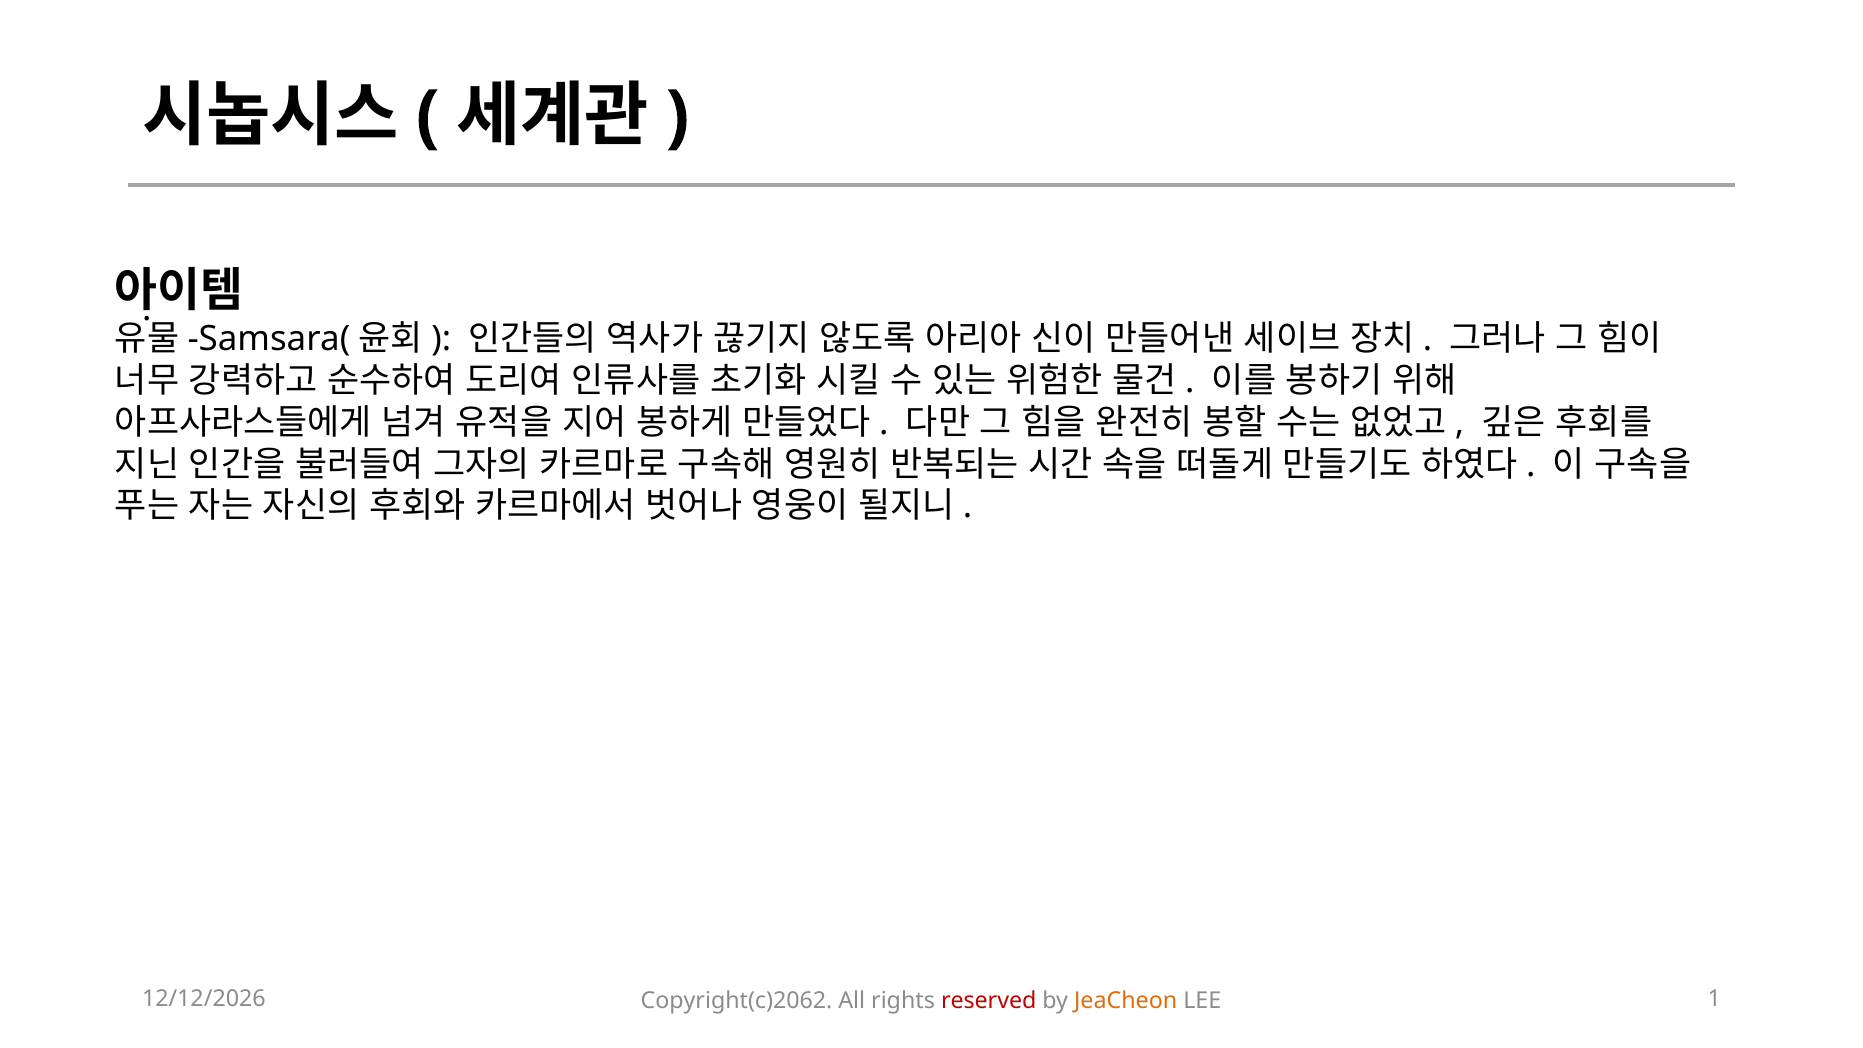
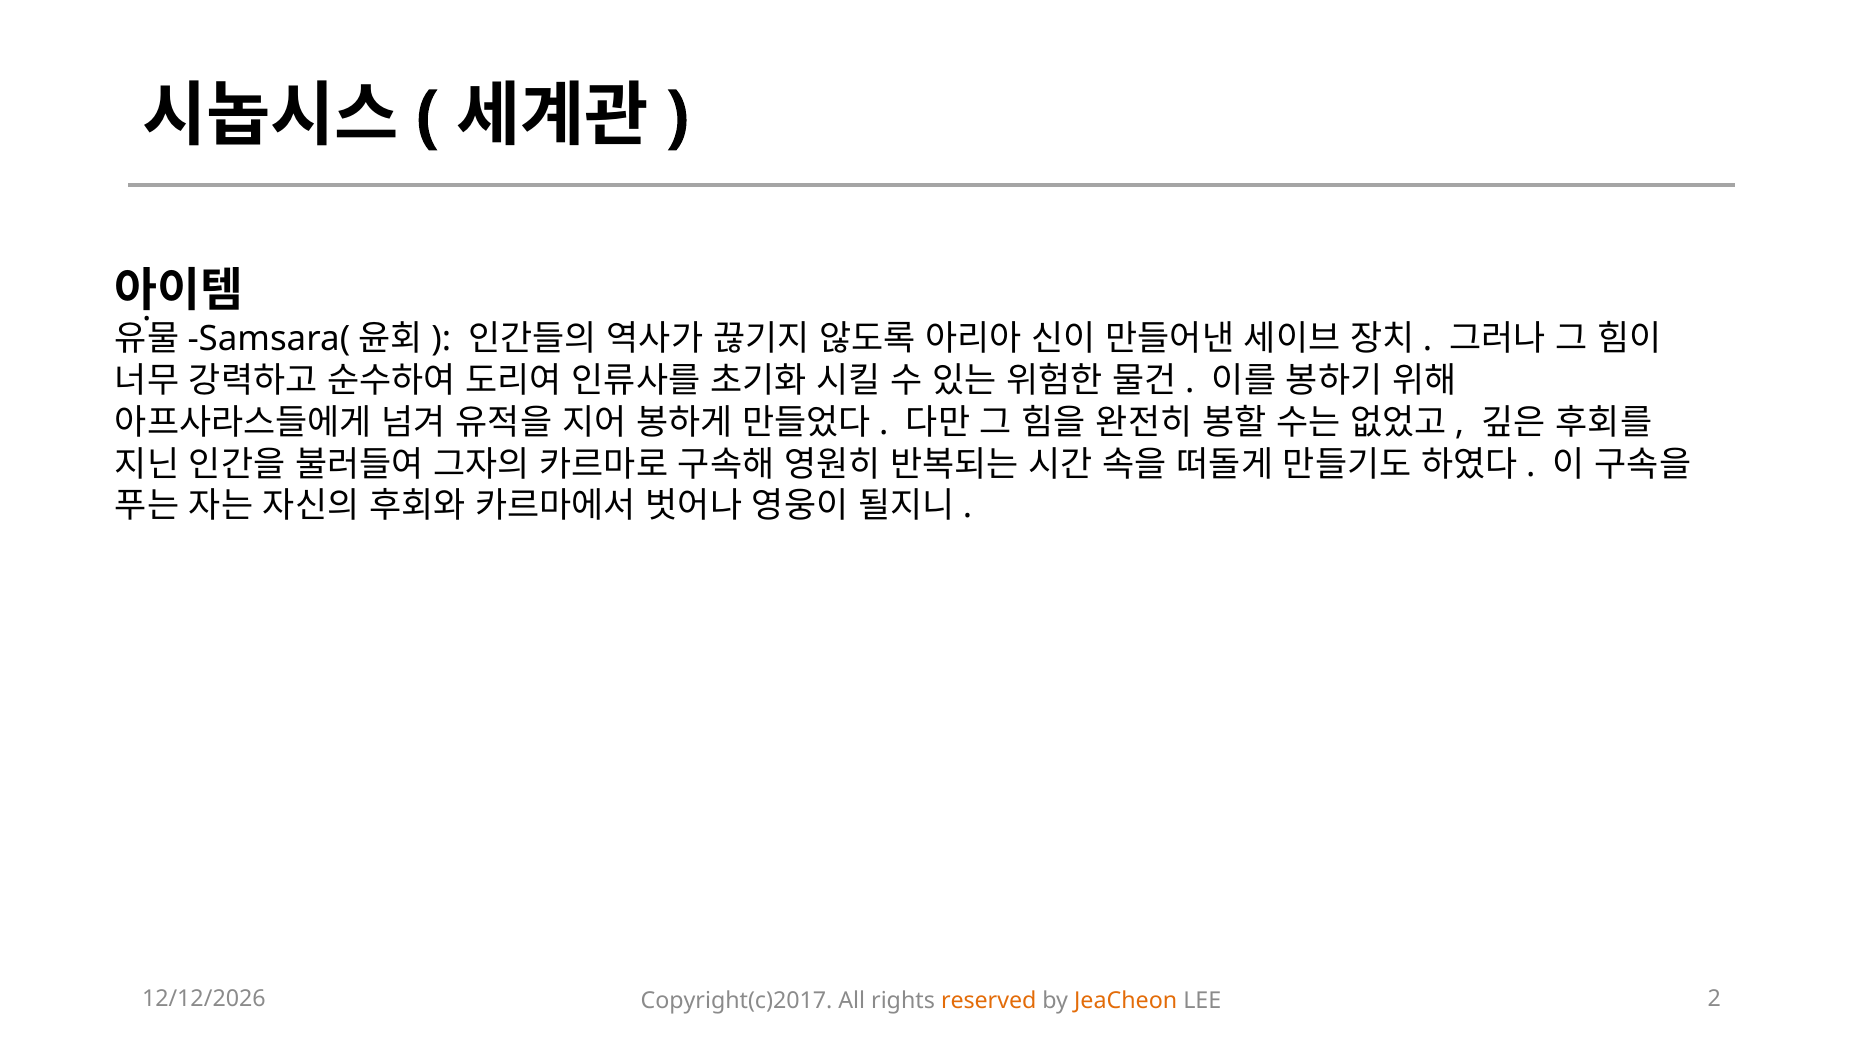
1: 1 -> 2
Copyright(c)2062: Copyright(c)2062 -> Copyright(c)2017
reserved colour: red -> orange
